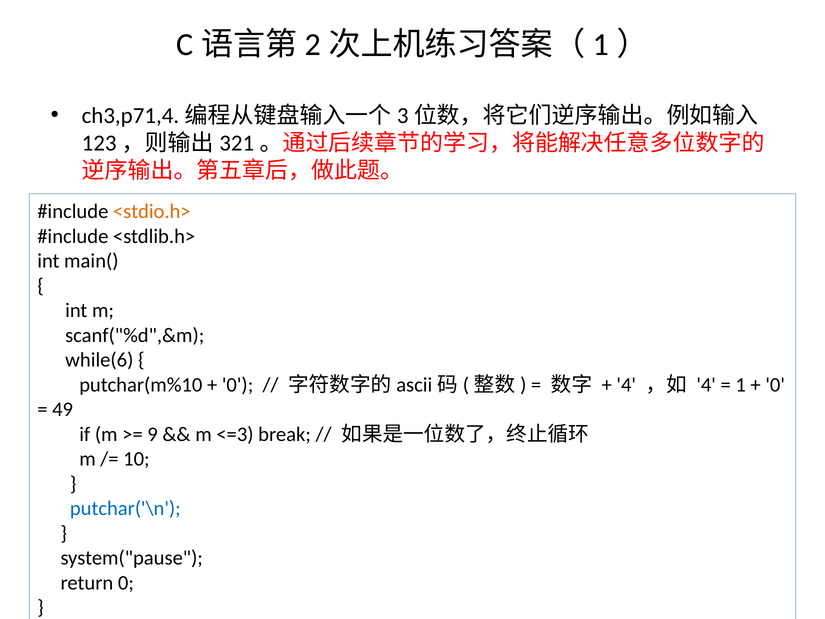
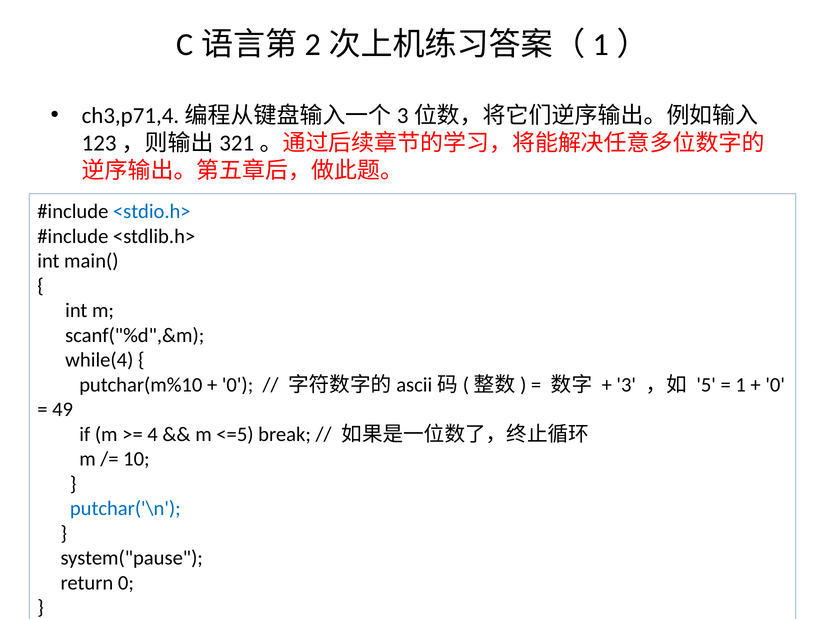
<stdio.h> colour: orange -> blue
while(6: while(6 -> while(4
4 at (626, 385): 4 -> 3
4 at (706, 385): 4 -> 5
9: 9 -> 4
<=3: <=3 -> <=5
